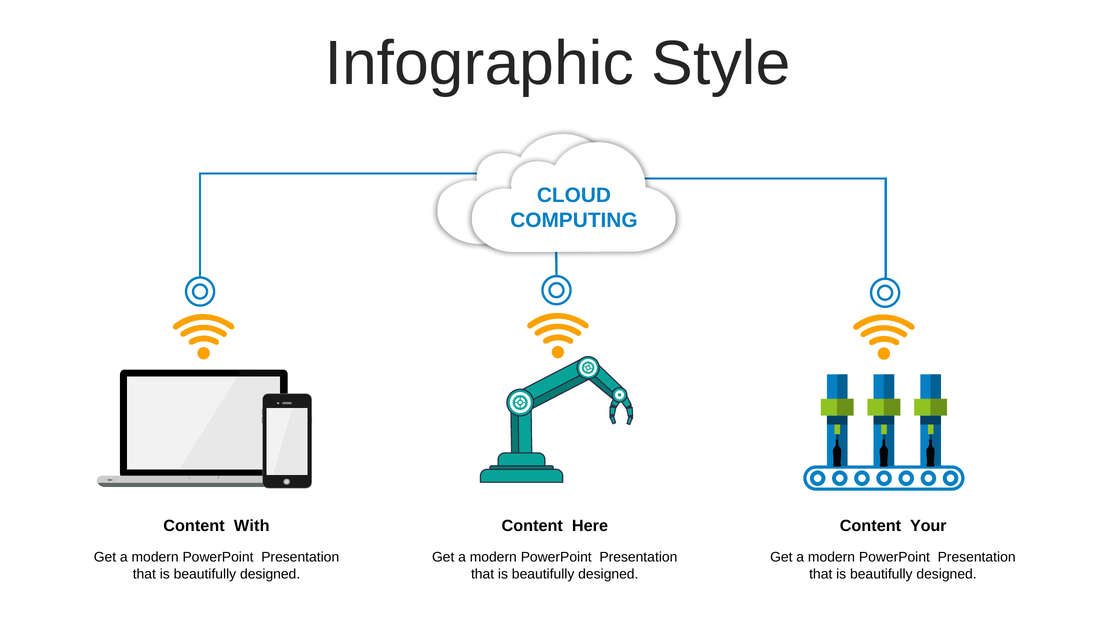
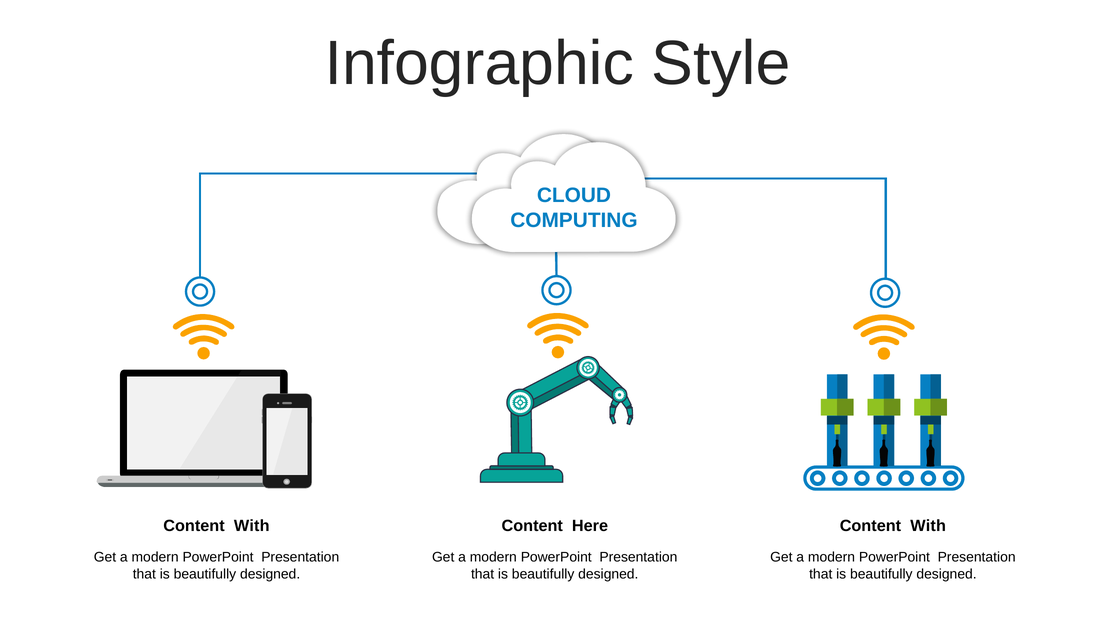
Your at (928, 526): Your -> With
